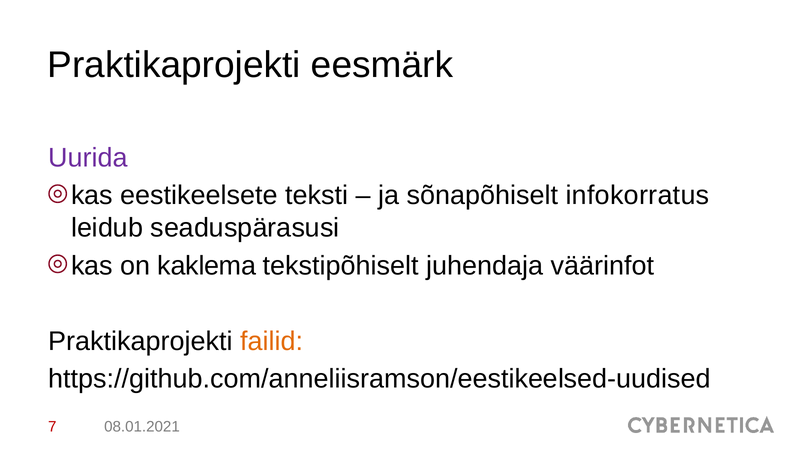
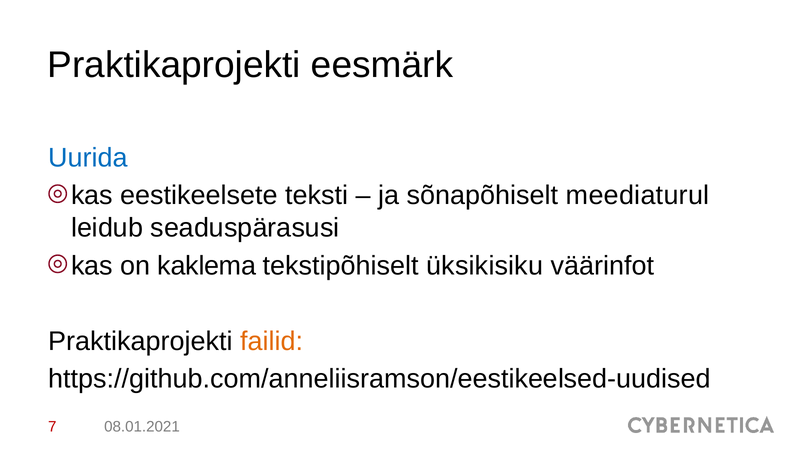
Uurida colour: purple -> blue
infokorratus: infokorratus -> meediaturul
juhendaja: juhendaja -> üksikisiku
